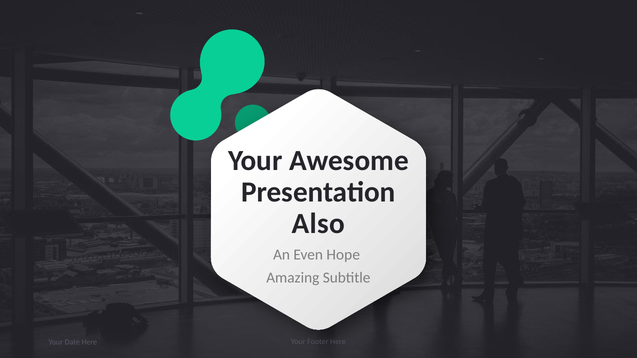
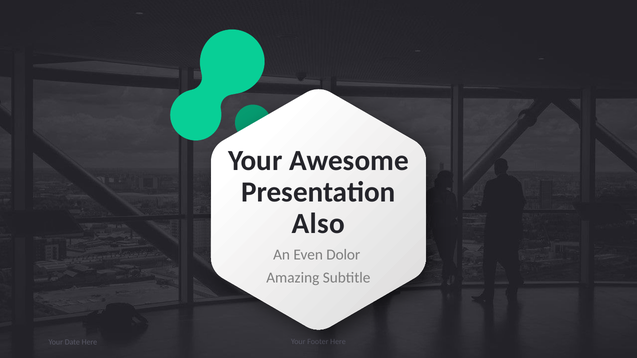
Hope: Hope -> Dolor
